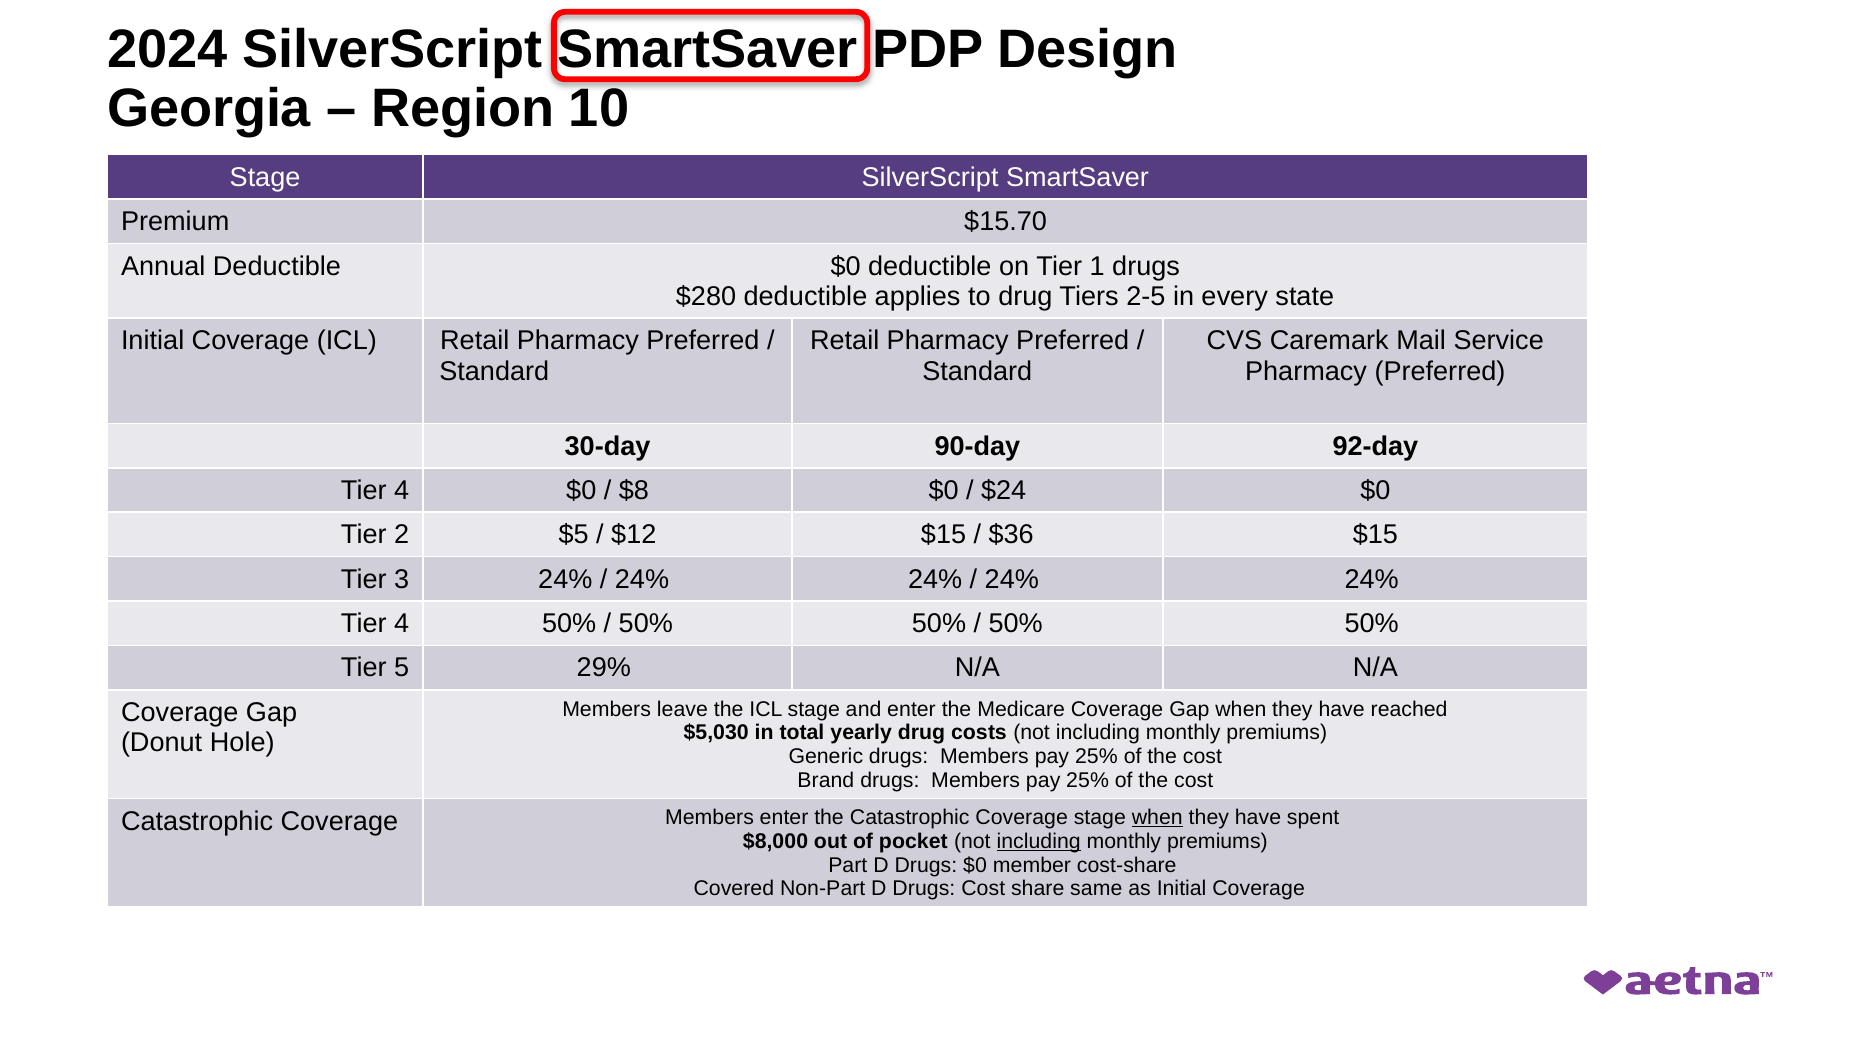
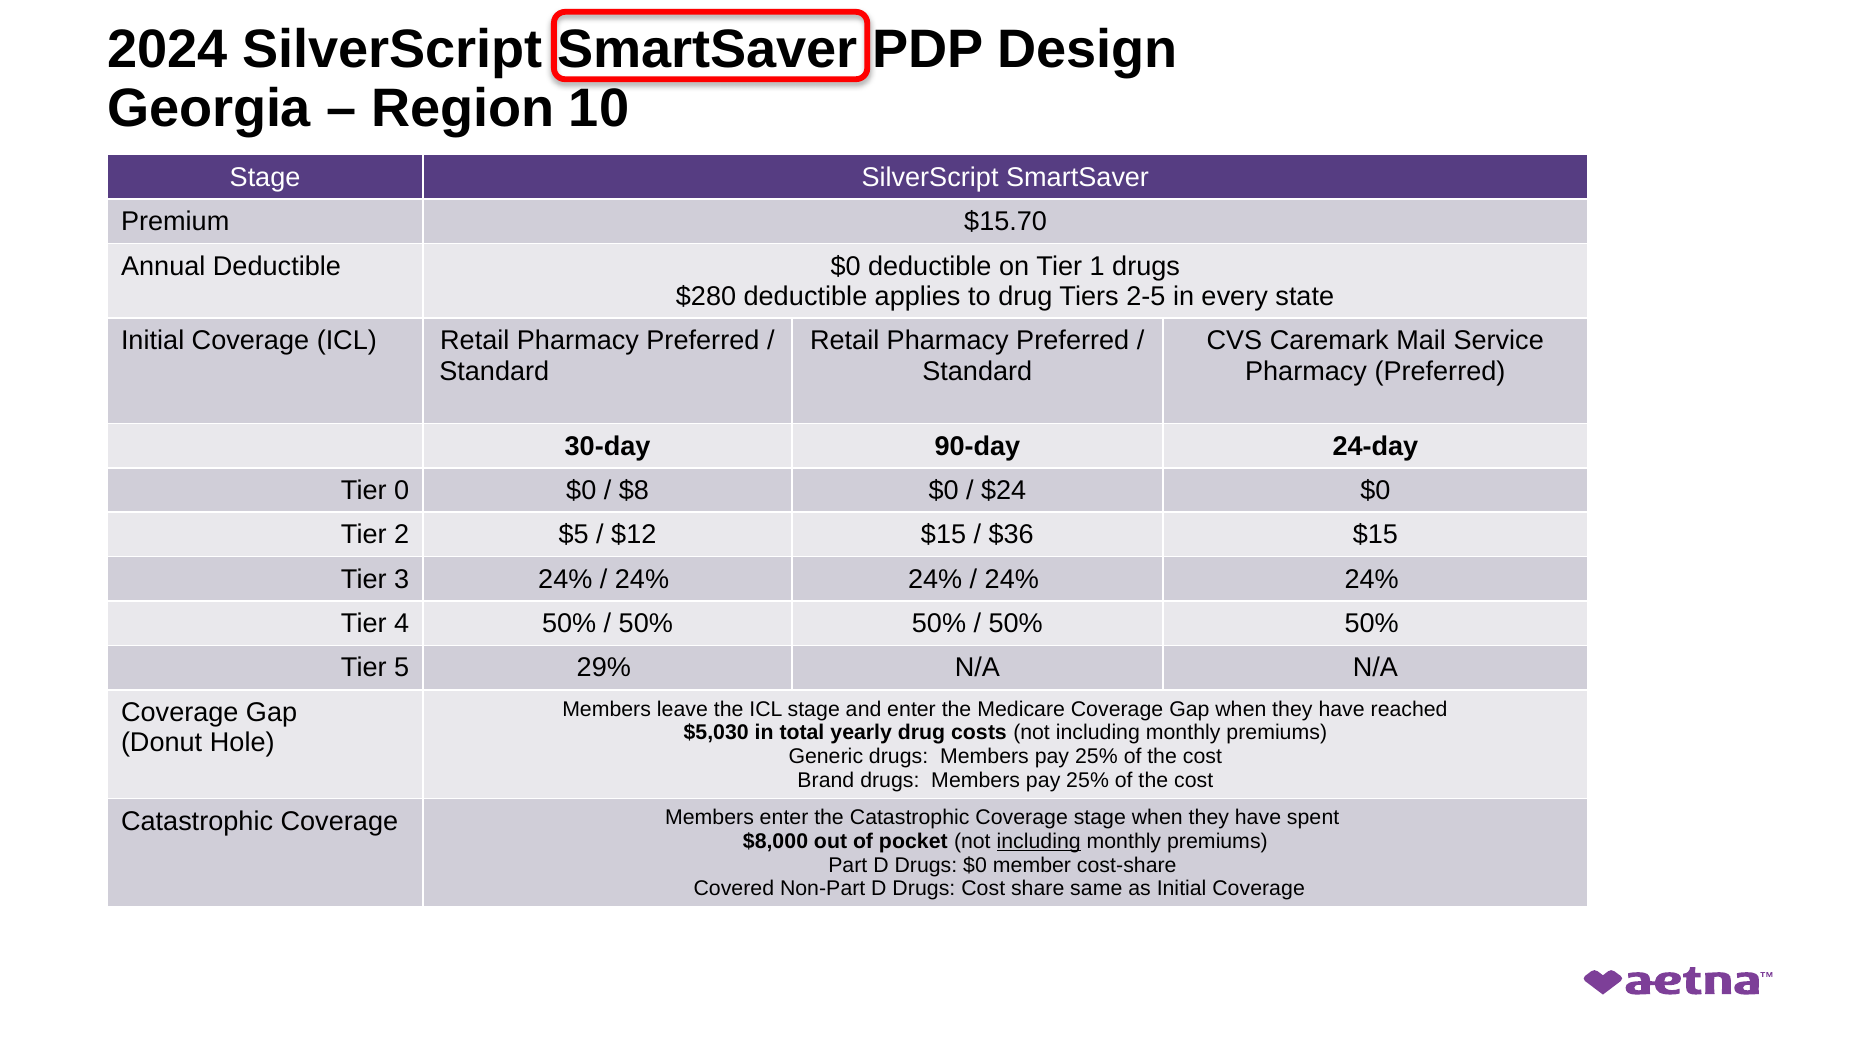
92-day: 92-day -> 24-day
4 at (402, 490): 4 -> 0
when at (1157, 818) underline: present -> none
